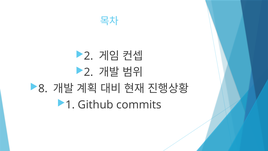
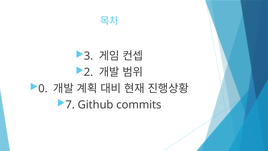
2 at (89, 56): 2 -> 3
8: 8 -> 0
1: 1 -> 7
